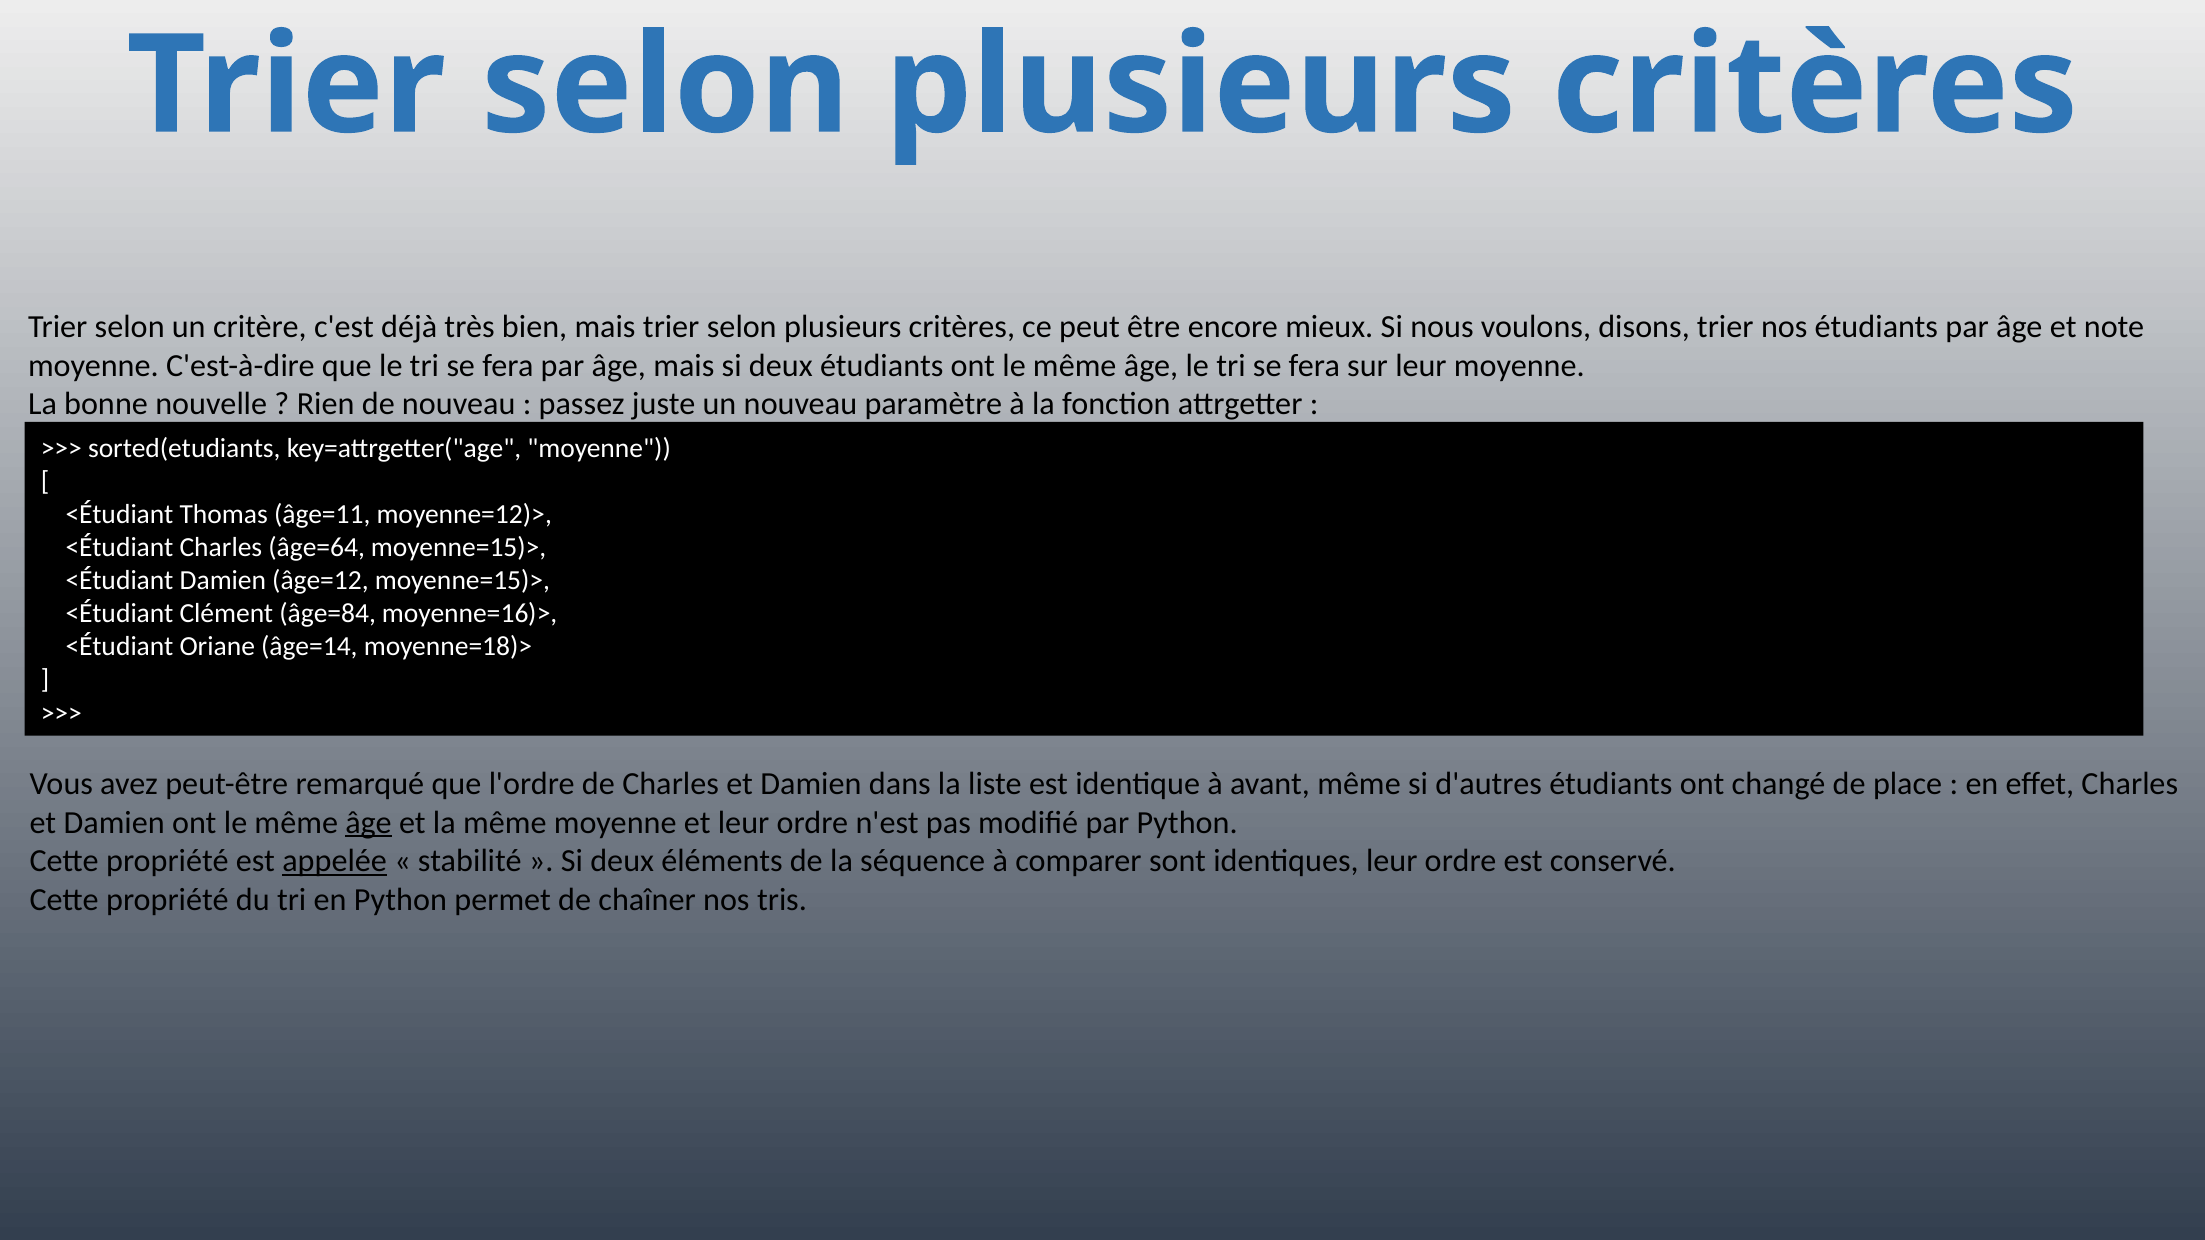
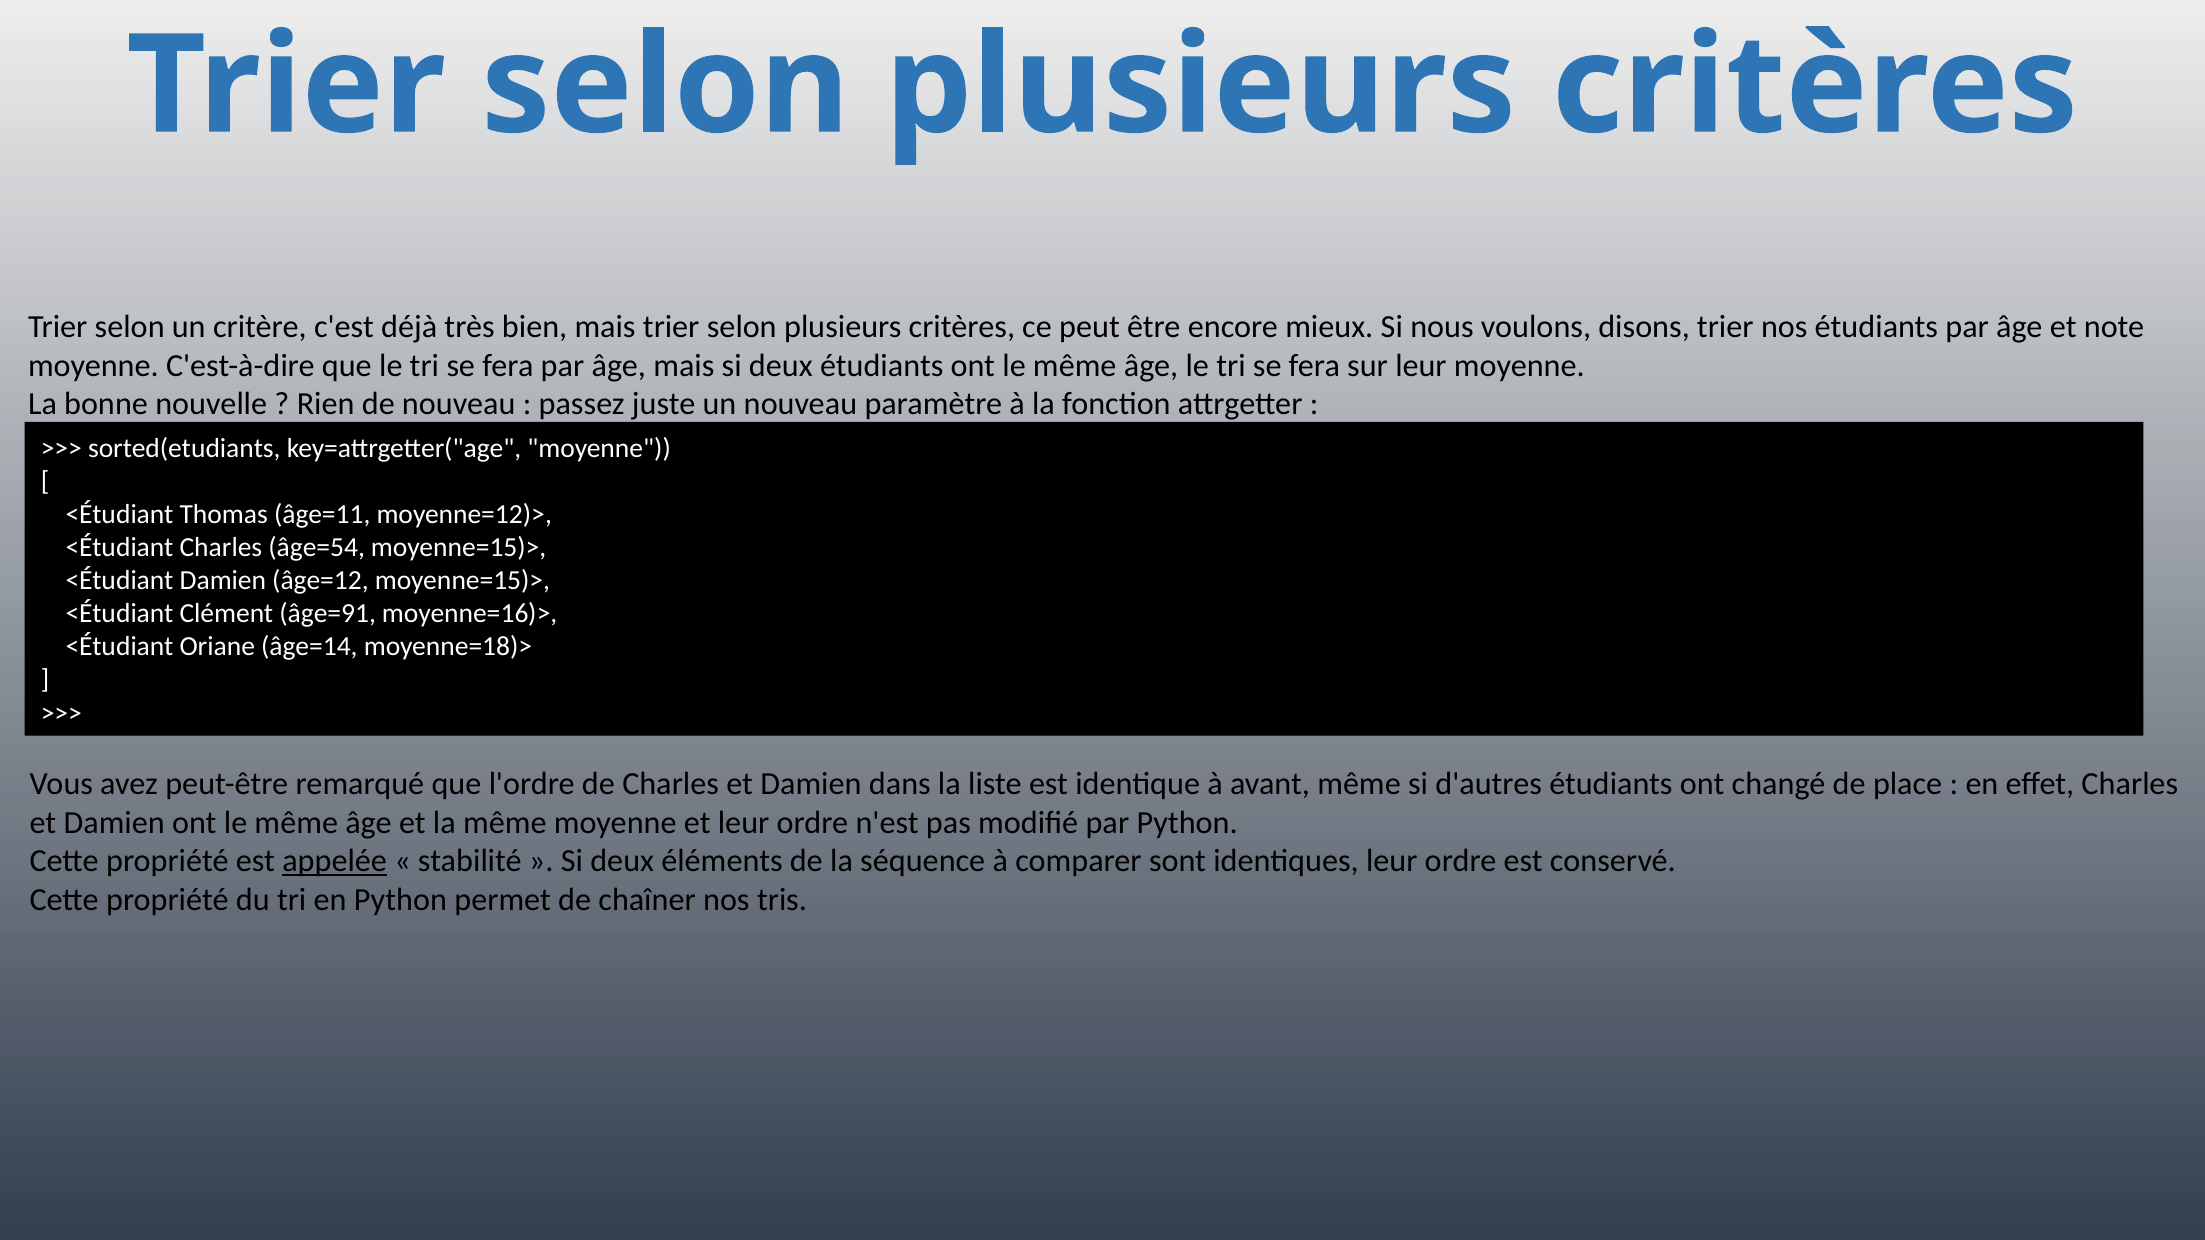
âge=64: âge=64 -> âge=54
âge=84: âge=84 -> âge=91
âge at (368, 823) underline: present -> none
